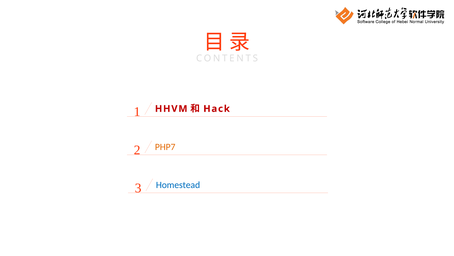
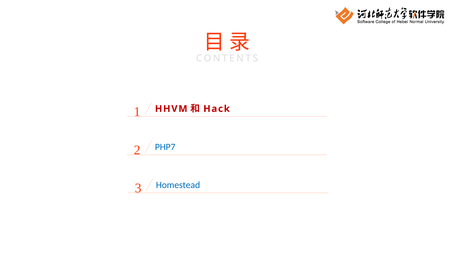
PHP7 colour: orange -> blue
